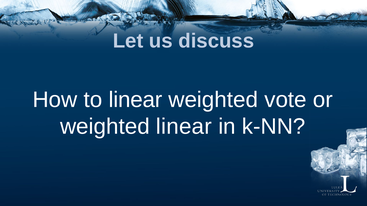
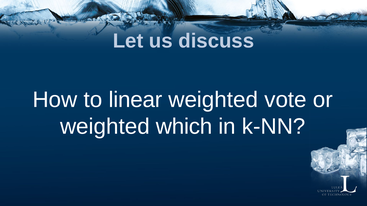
weighted linear: linear -> which
